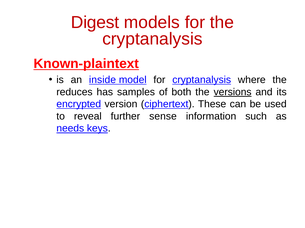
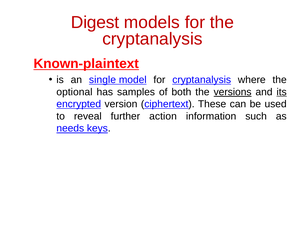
inside: inside -> single
reduces: reduces -> optional
its underline: none -> present
sense: sense -> action
